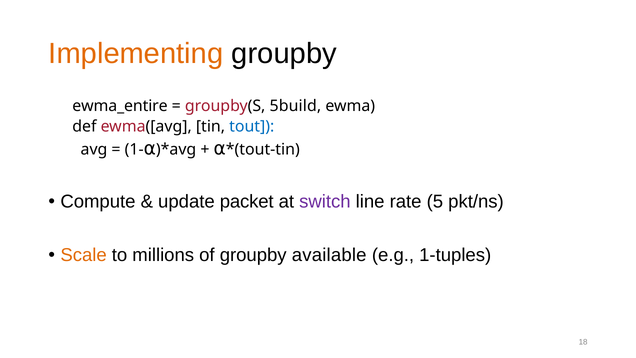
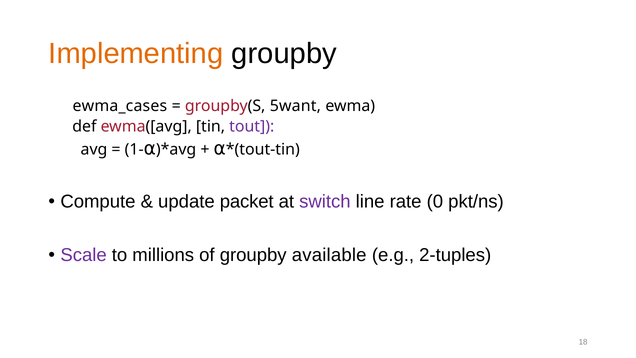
ewma_entire: ewma_entire -> ewma_cases
5build: 5build -> 5want
tout colour: blue -> purple
5: 5 -> 0
Scale colour: orange -> purple
1-tuples: 1-tuples -> 2-tuples
